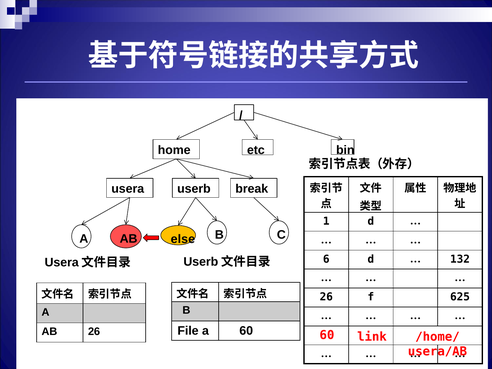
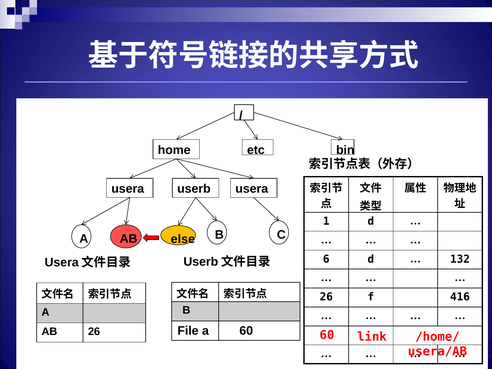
userb break: break -> usera
625: 625 -> 416
